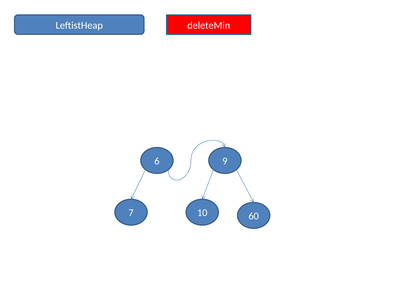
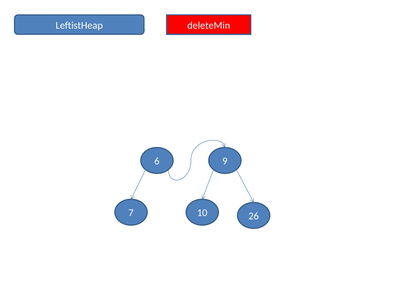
60: 60 -> 26
